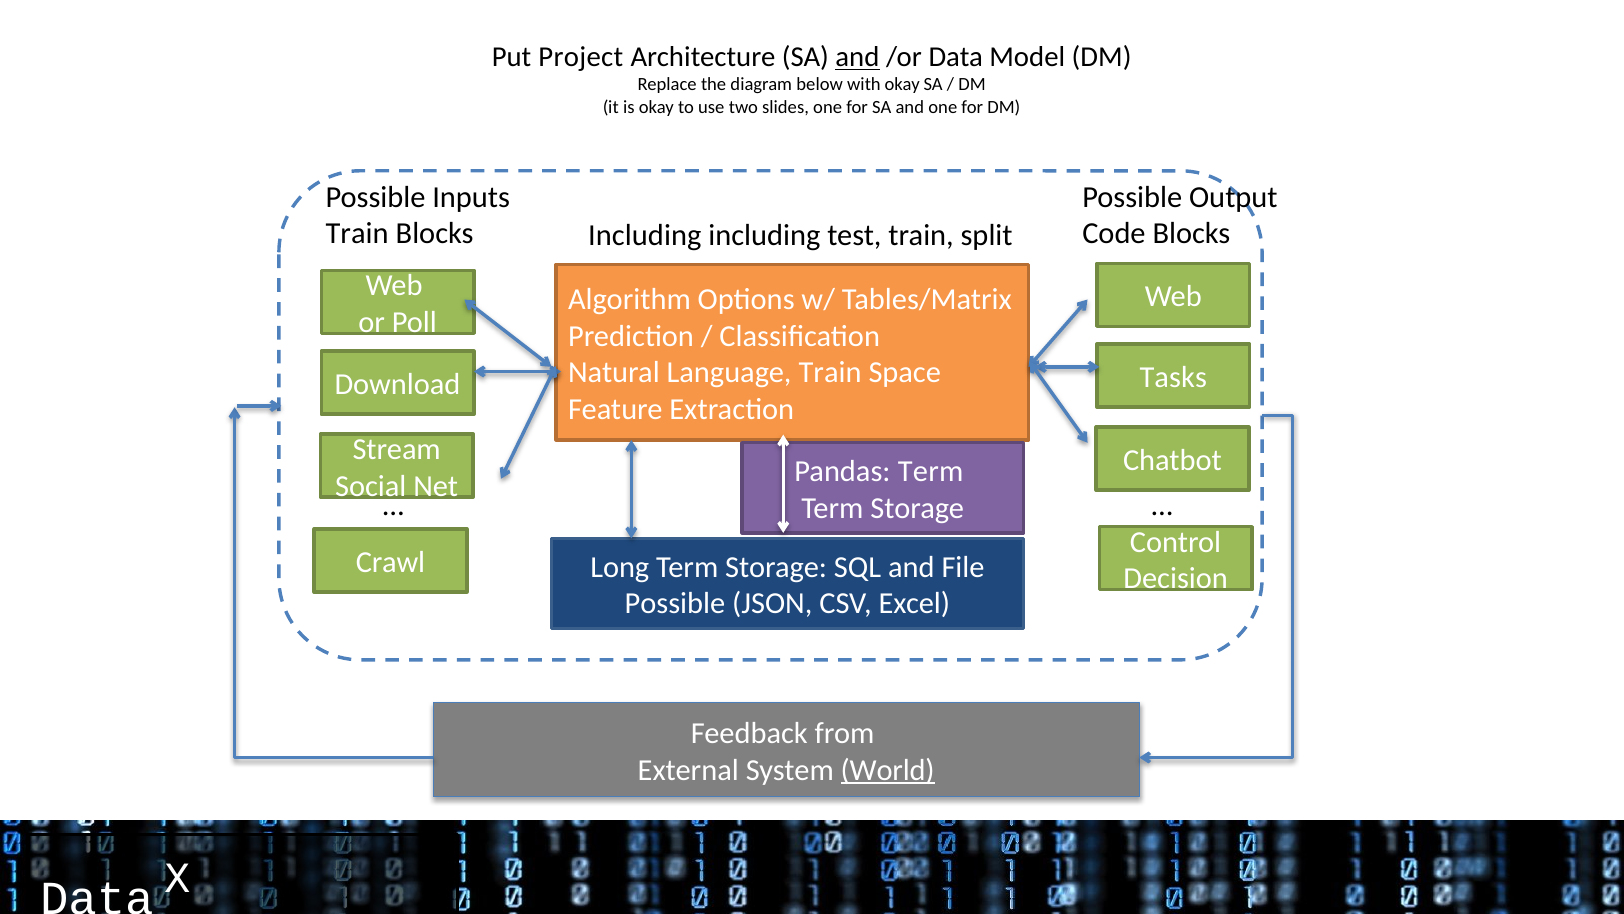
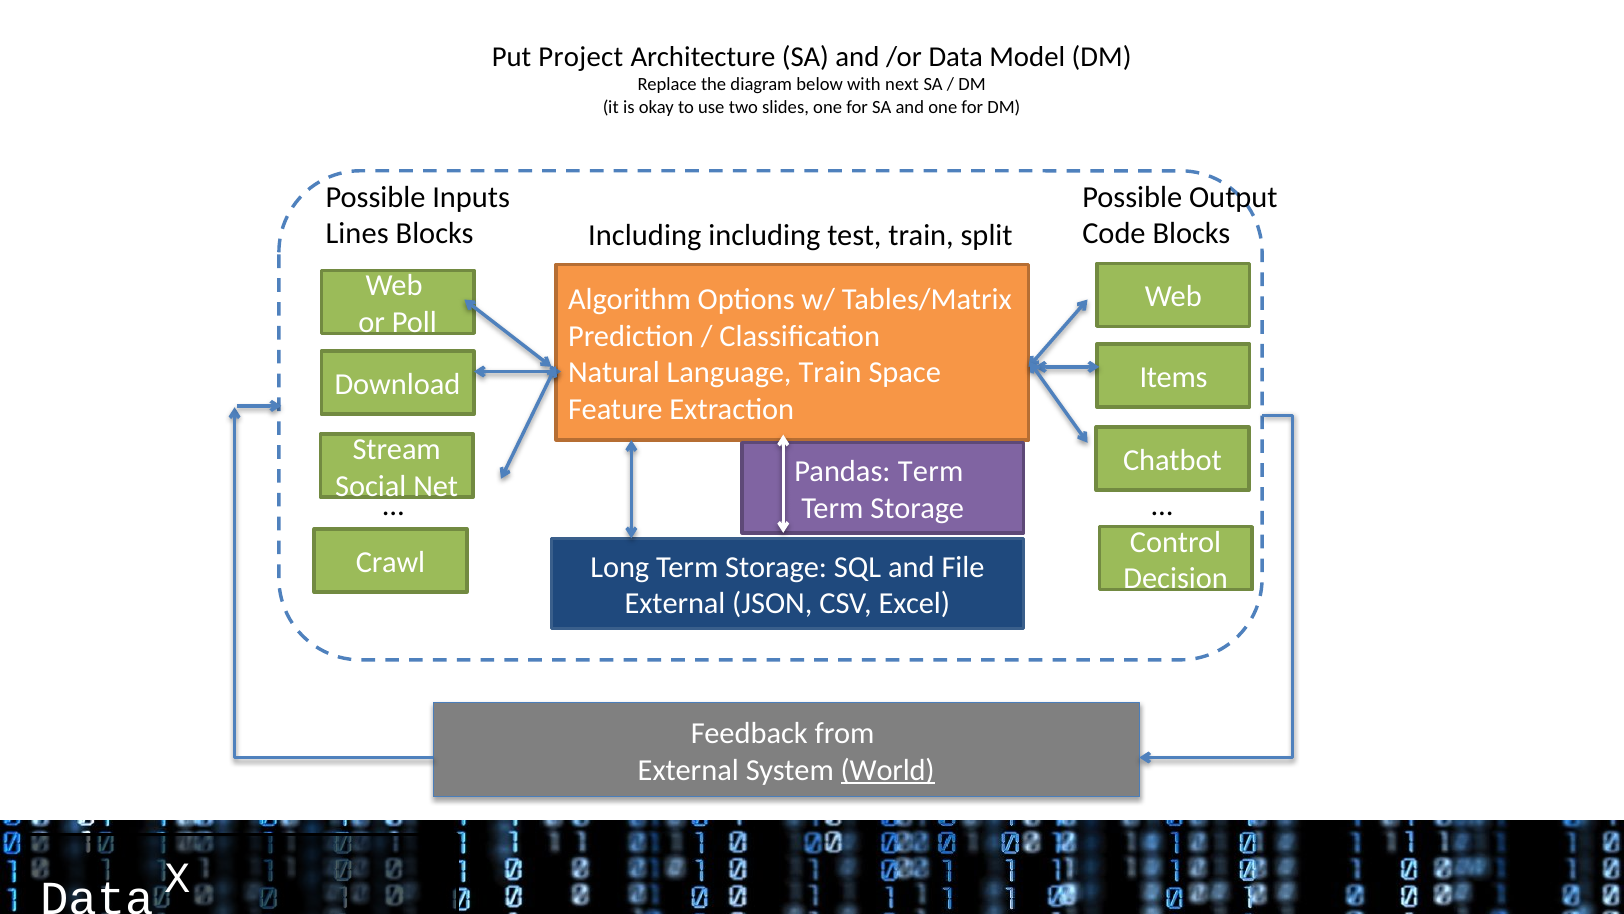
and at (857, 57) underline: present -> none
with okay: okay -> next
Train at (357, 234): Train -> Lines
Tasks: Tasks -> Items
Possible at (675, 603): Possible -> External
